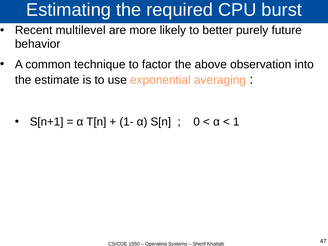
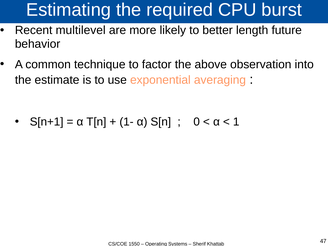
purely: purely -> length
